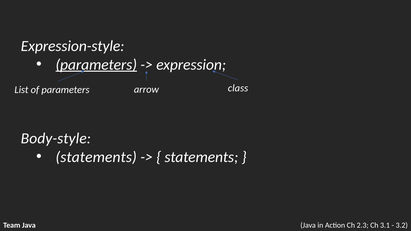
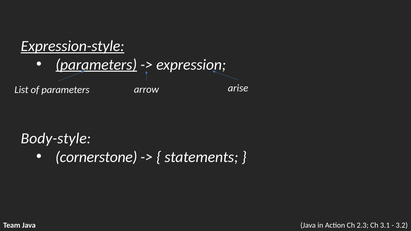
Expression-style underline: none -> present
class: class -> arise
statements at (96, 157): statements -> cornerstone
